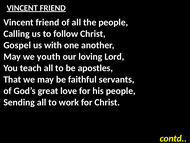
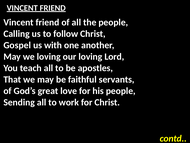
we youth: youth -> loving
